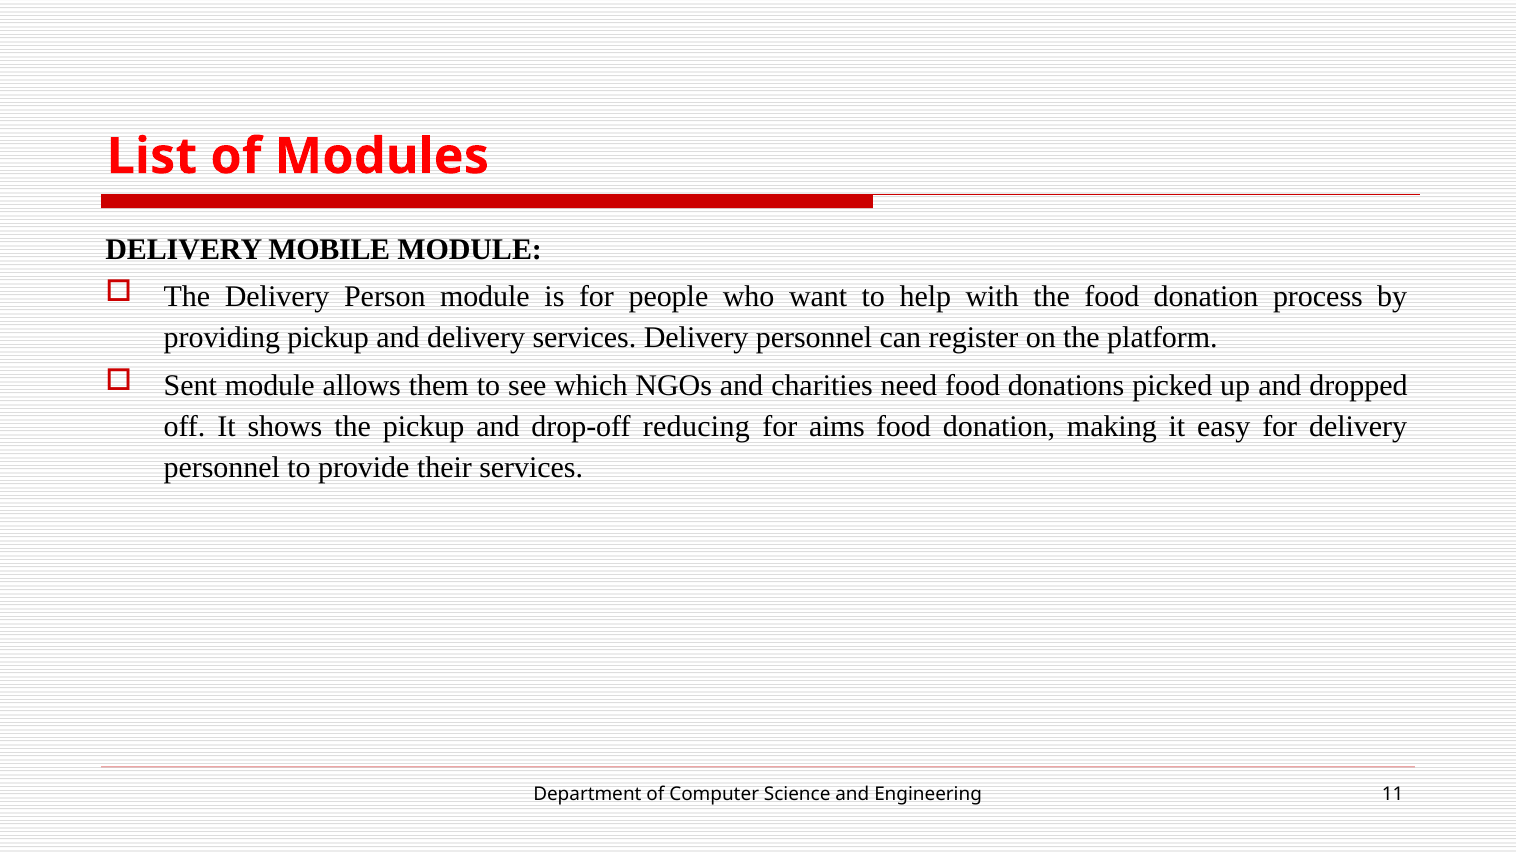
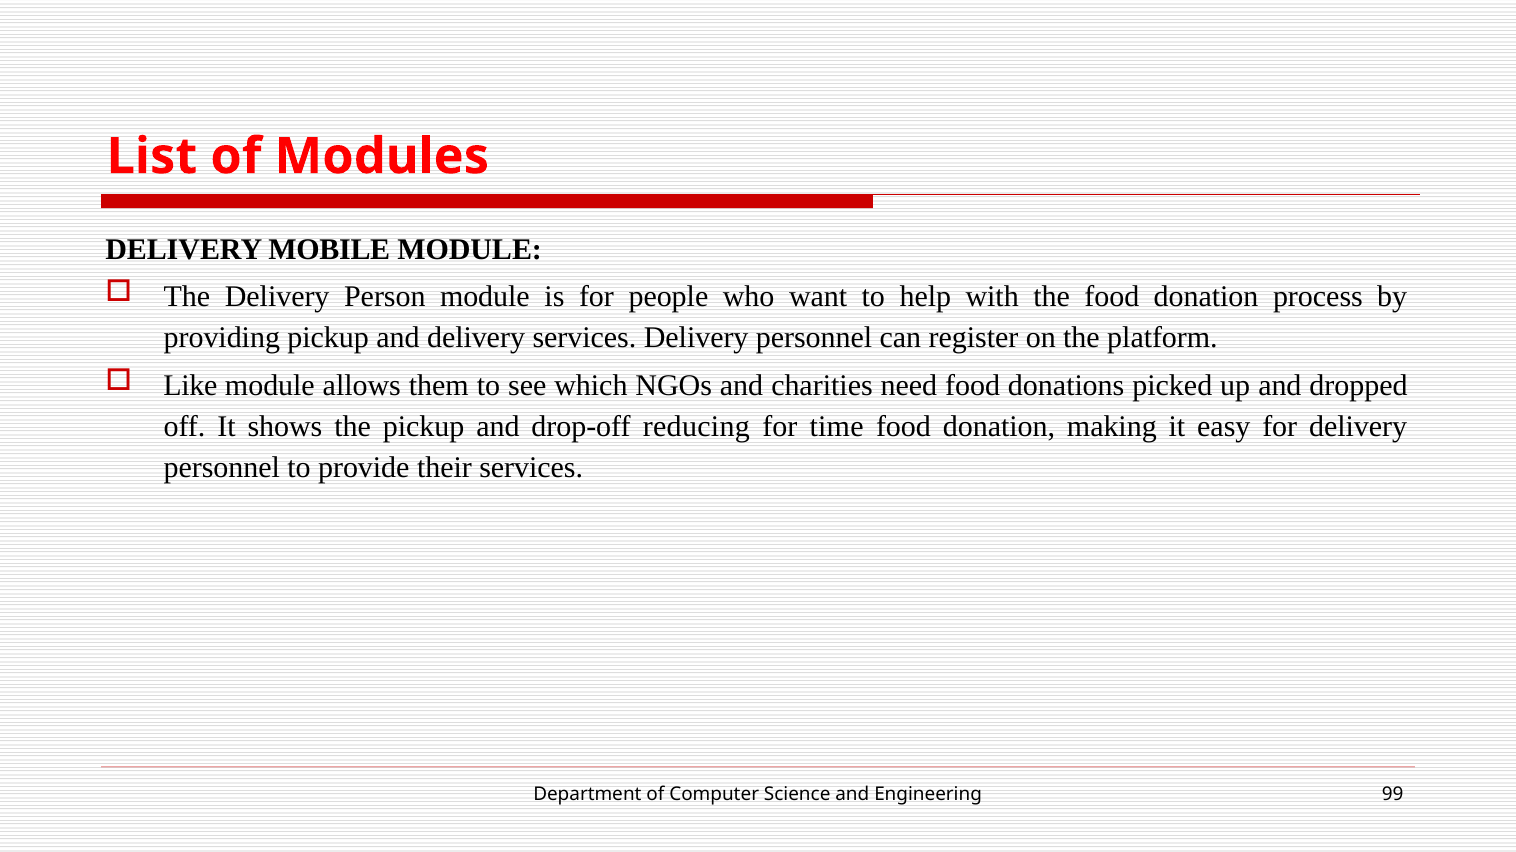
Sent: Sent -> Like
aims: aims -> time
11: 11 -> 99
